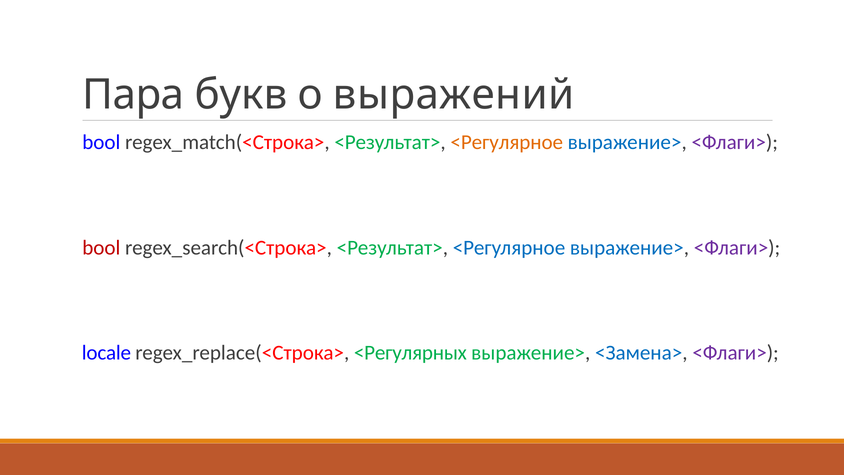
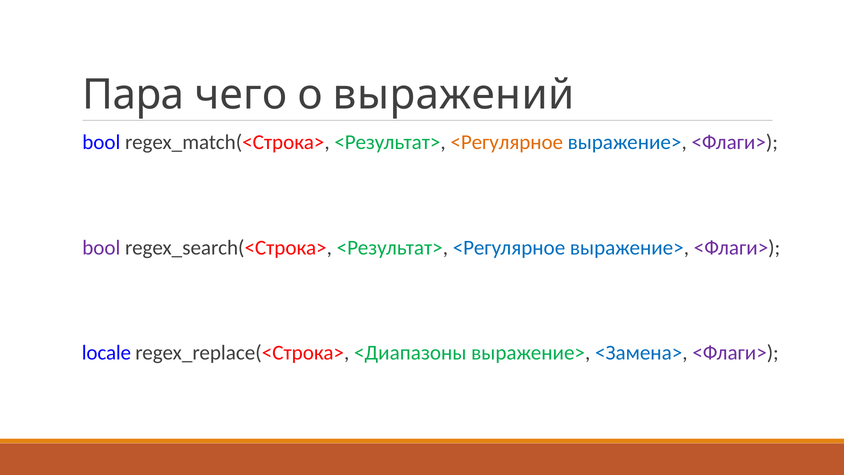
букв: букв -> чего
bool at (101, 247) colour: red -> purple
<Регулярных: <Регулярных -> <Диапазоны
